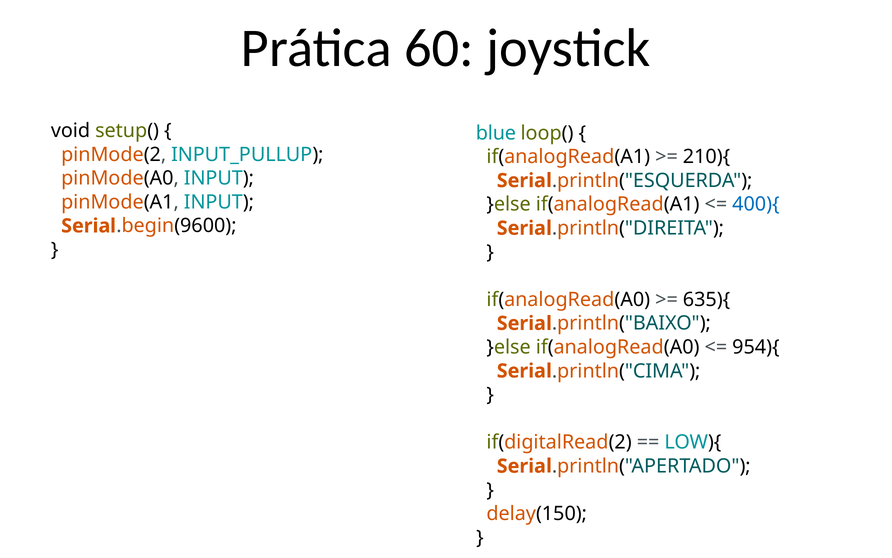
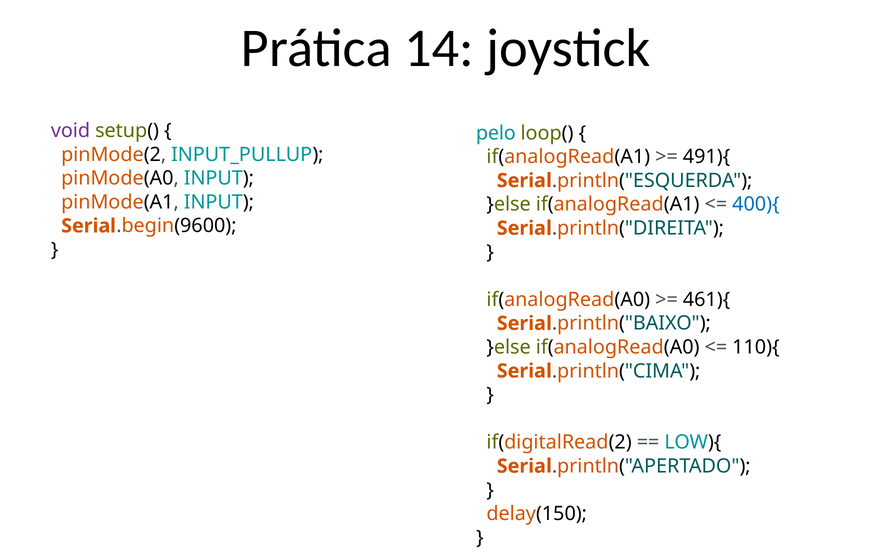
60: 60 -> 14
void colour: black -> purple
blue: blue -> pelo
210){: 210){ -> 491){
635){: 635){ -> 461){
954){: 954){ -> 110){
